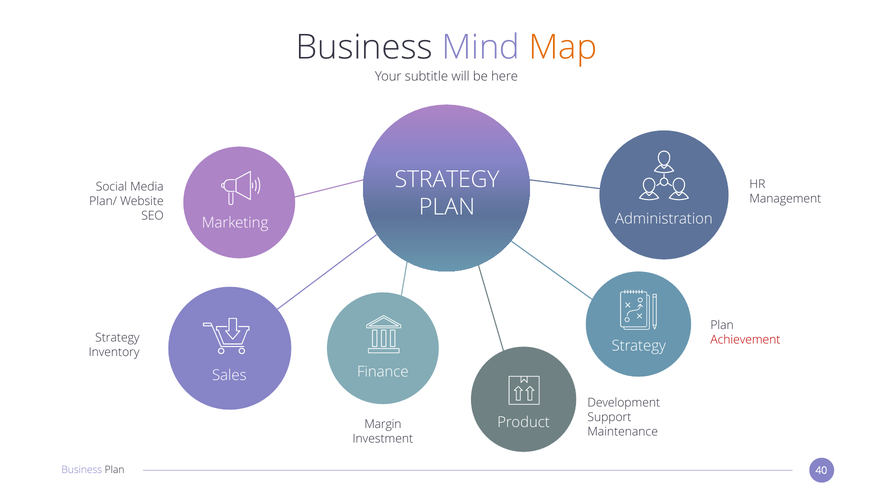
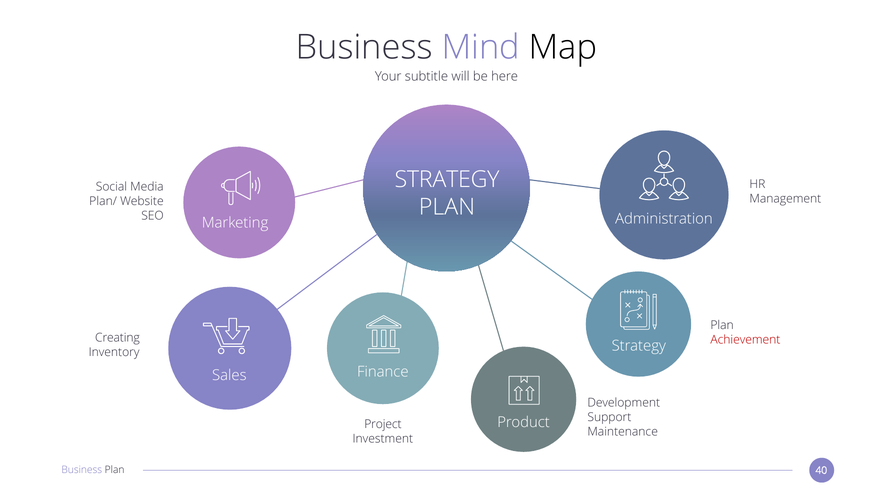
Map colour: orange -> black
Strategy at (117, 338): Strategy -> Creating
Margin: Margin -> Project
